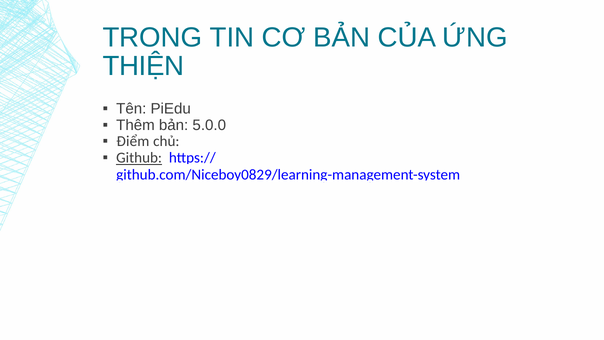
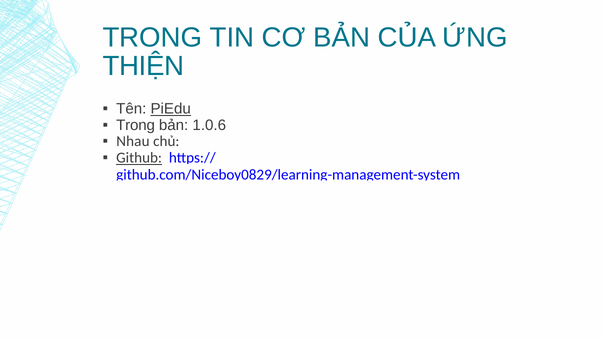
PiEdu underline: none -> present
Thêm at (135, 125): Thêm -> Trong
5.0.0: 5.0.0 -> 1.0.6
Điểm: Điểm -> Nhau
